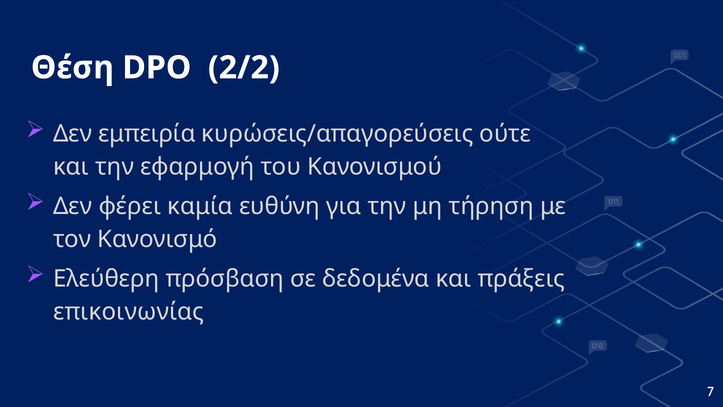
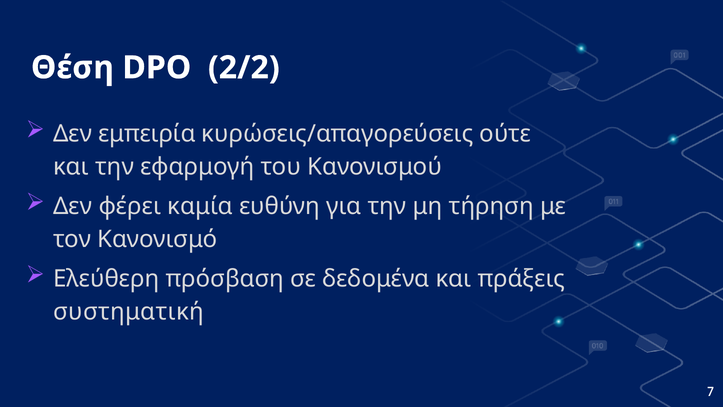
επικοινωνίας: επικοινωνίας -> συστηματική
